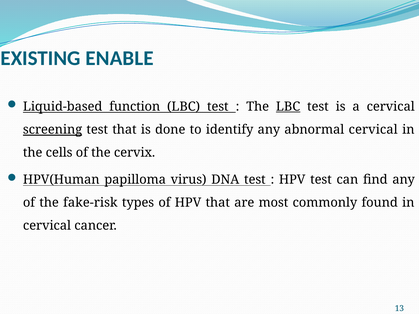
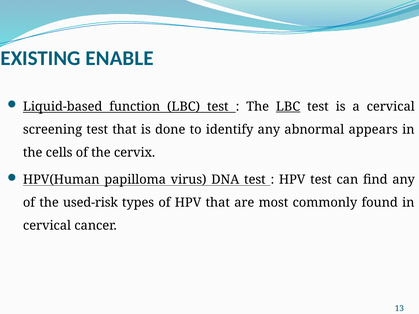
screening underline: present -> none
abnormal cervical: cervical -> appears
fake-risk: fake-risk -> used-risk
